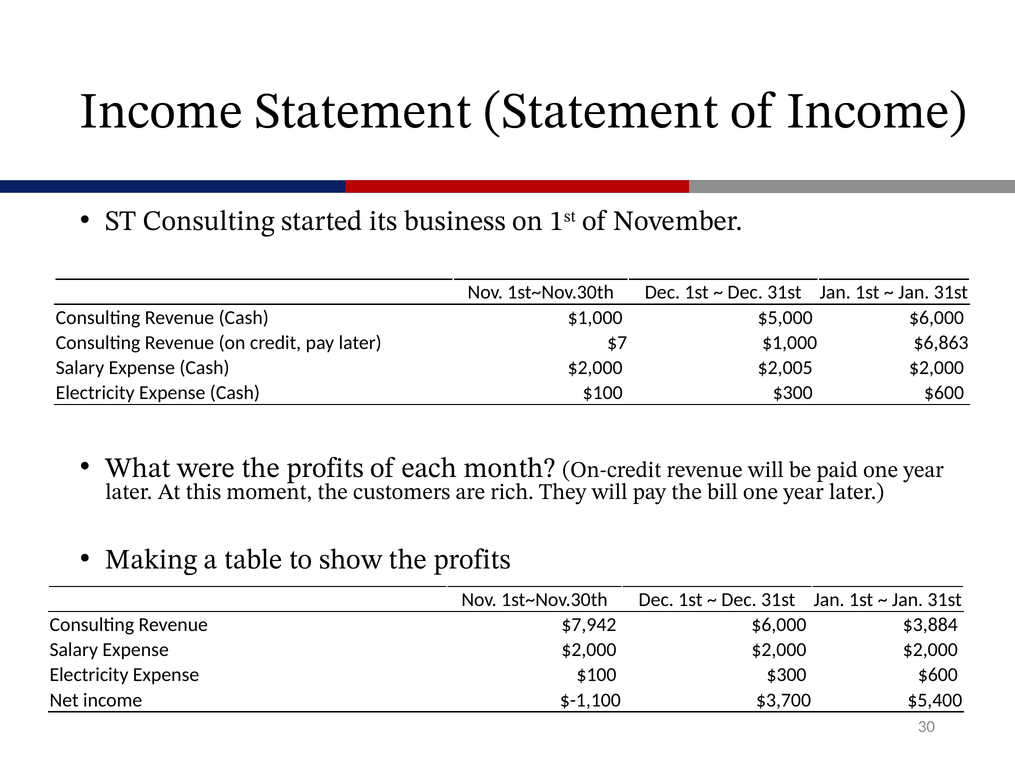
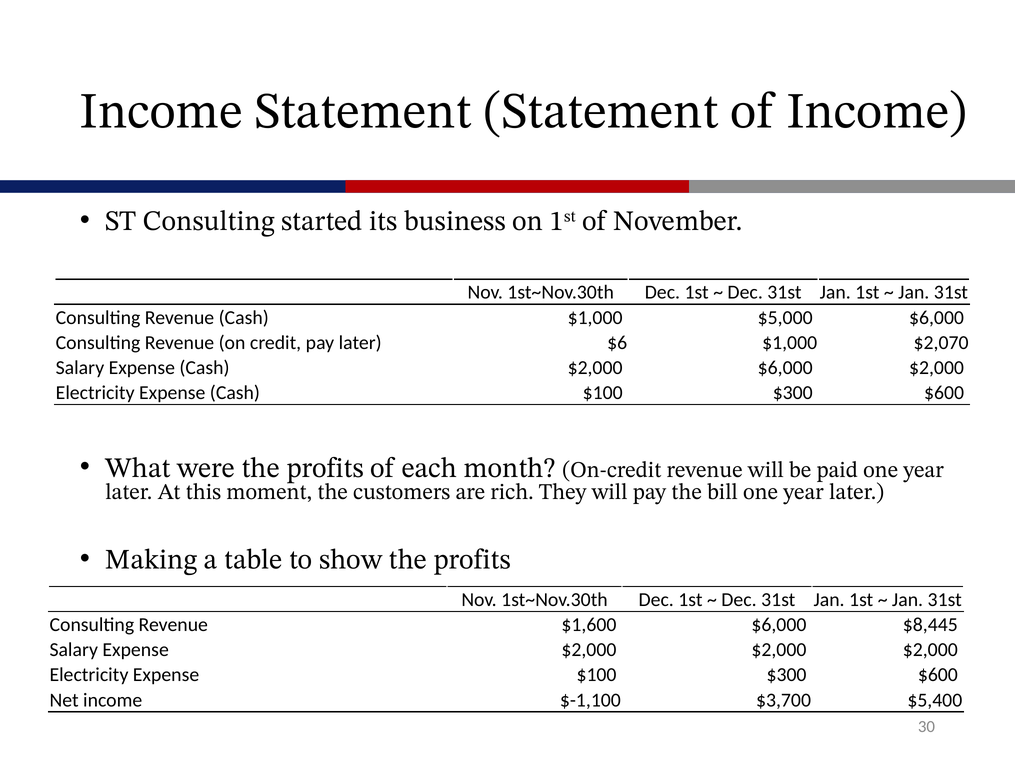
$7: $7 -> $6
$6,863: $6,863 -> $2,070
$2,000 $2,005: $2,005 -> $6,000
$7,942: $7,942 -> $1,600
$3,884: $3,884 -> $8,445
